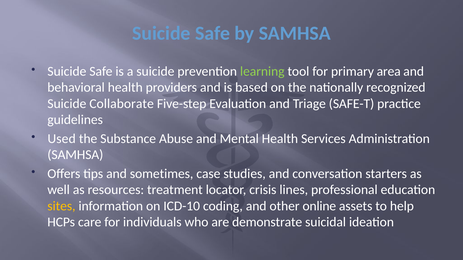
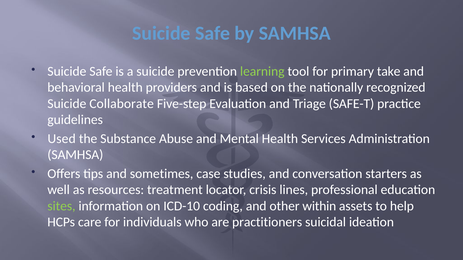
area: area -> take
sites colour: yellow -> light green
online: online -> within
demonstrate: demonstrate -> practitioners
